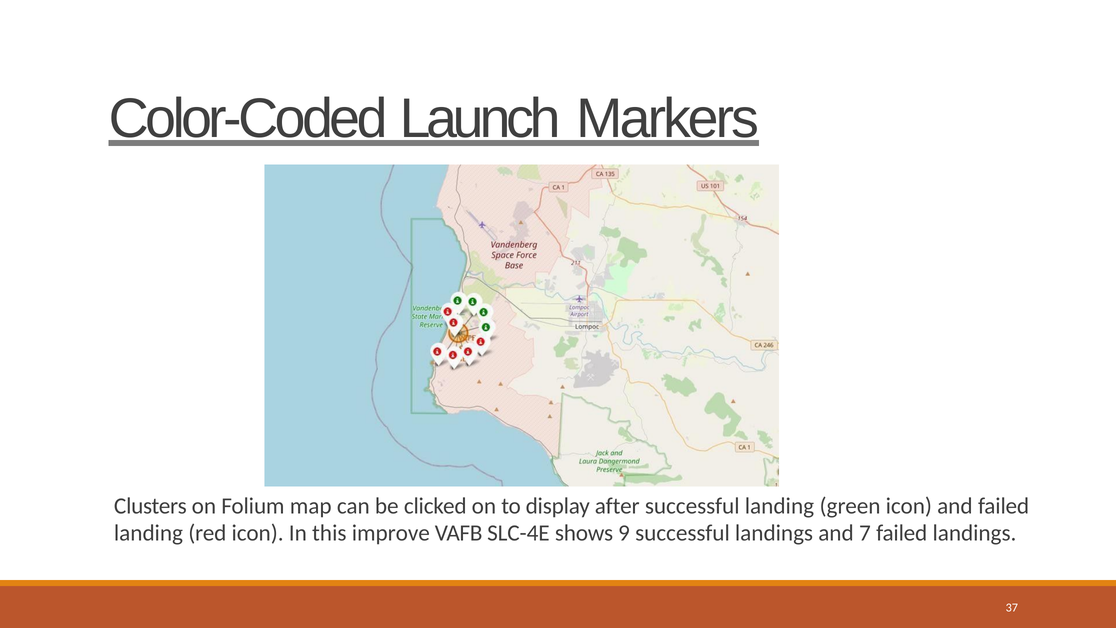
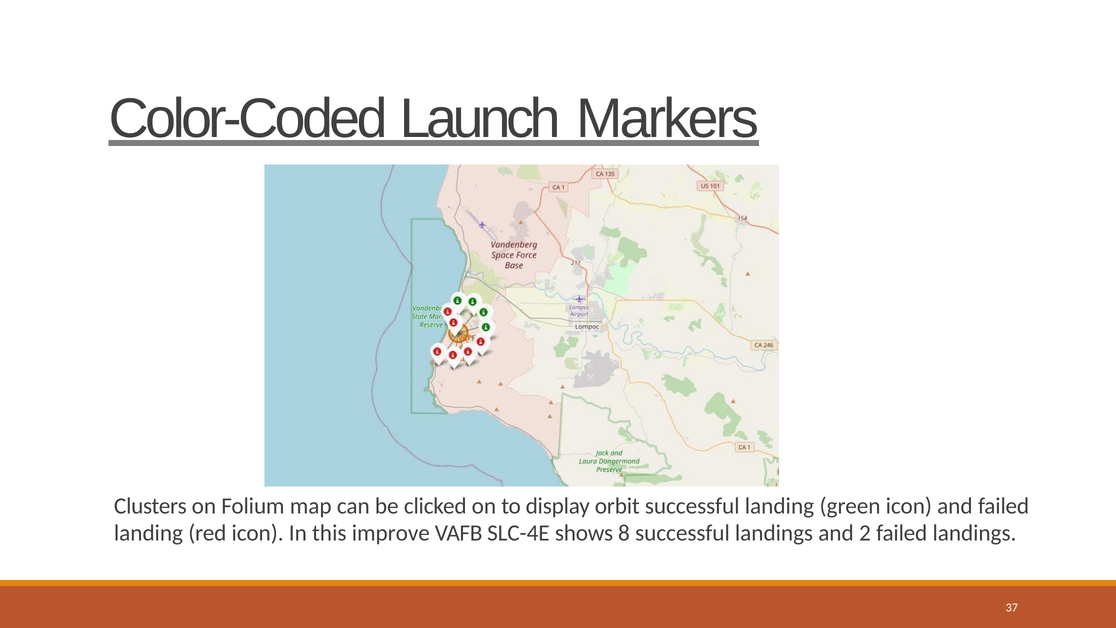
after: after -> orbit
9: 9 -> 8
7: 7 -> 2
